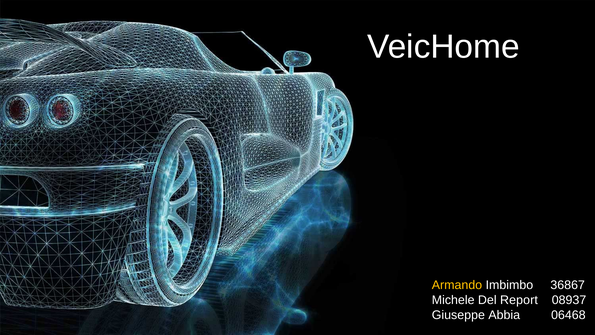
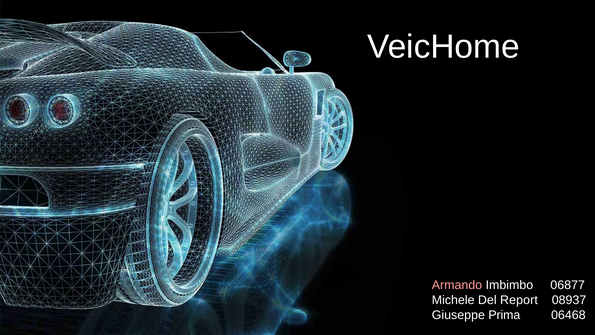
Armando colour: yellow -> pink
36867: 36867 -> 06877
Abbia: Abbia -> Prima
